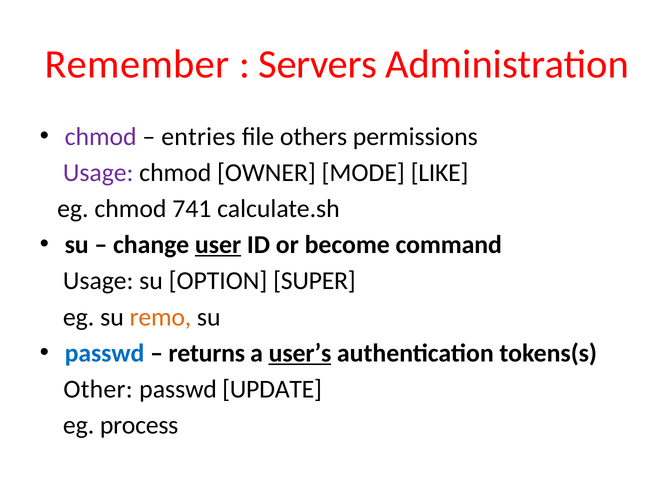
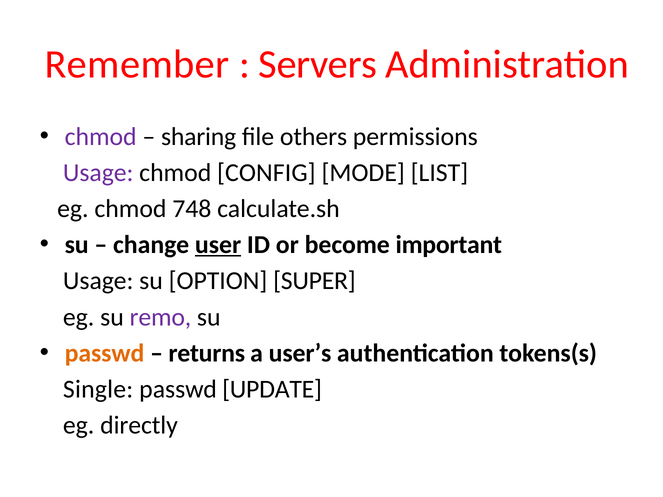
entries: entries -> sharing
OWNER: OWNER -> CONFIG
LIKE: LIKE -> LIST
741: 741 -> 748
command: command -> important
remo colour: orange -> purple
passwd at (105, 353) colour: blue -> orange
user’s underline: present -> none
Other: Other -> Single
process: process -> directly
